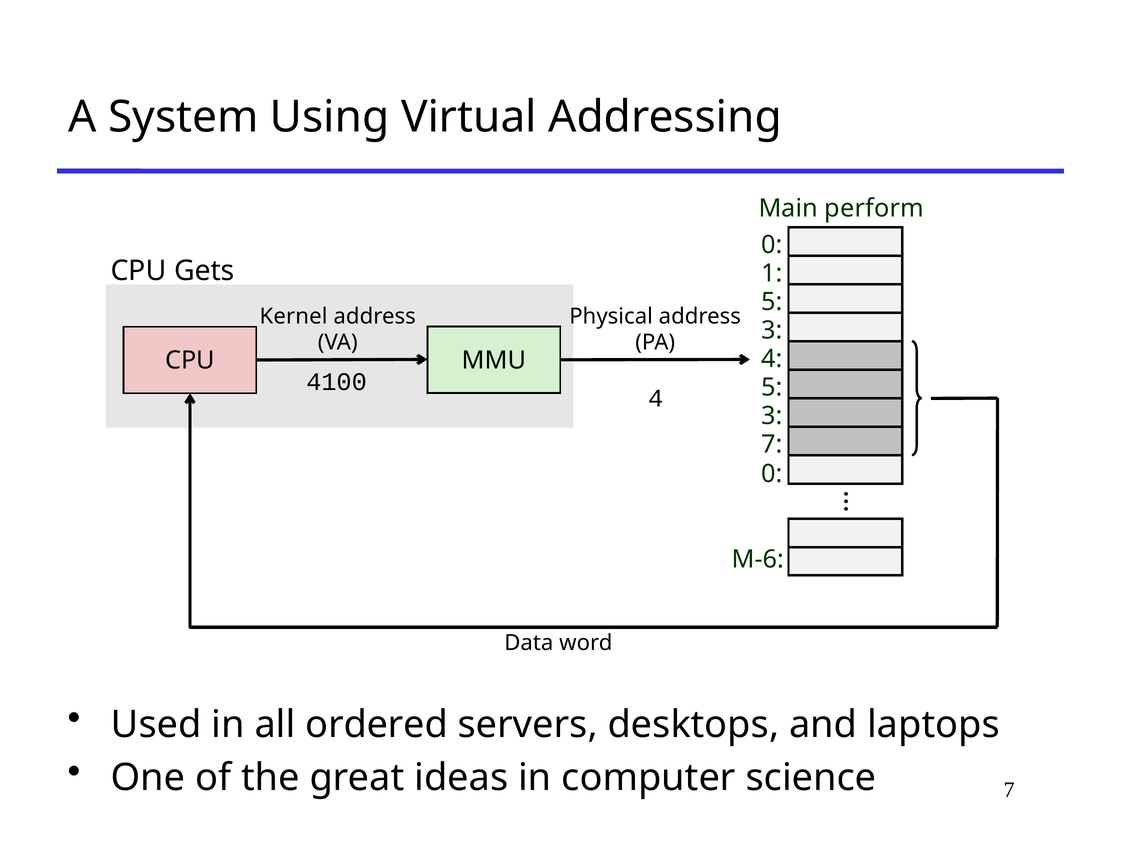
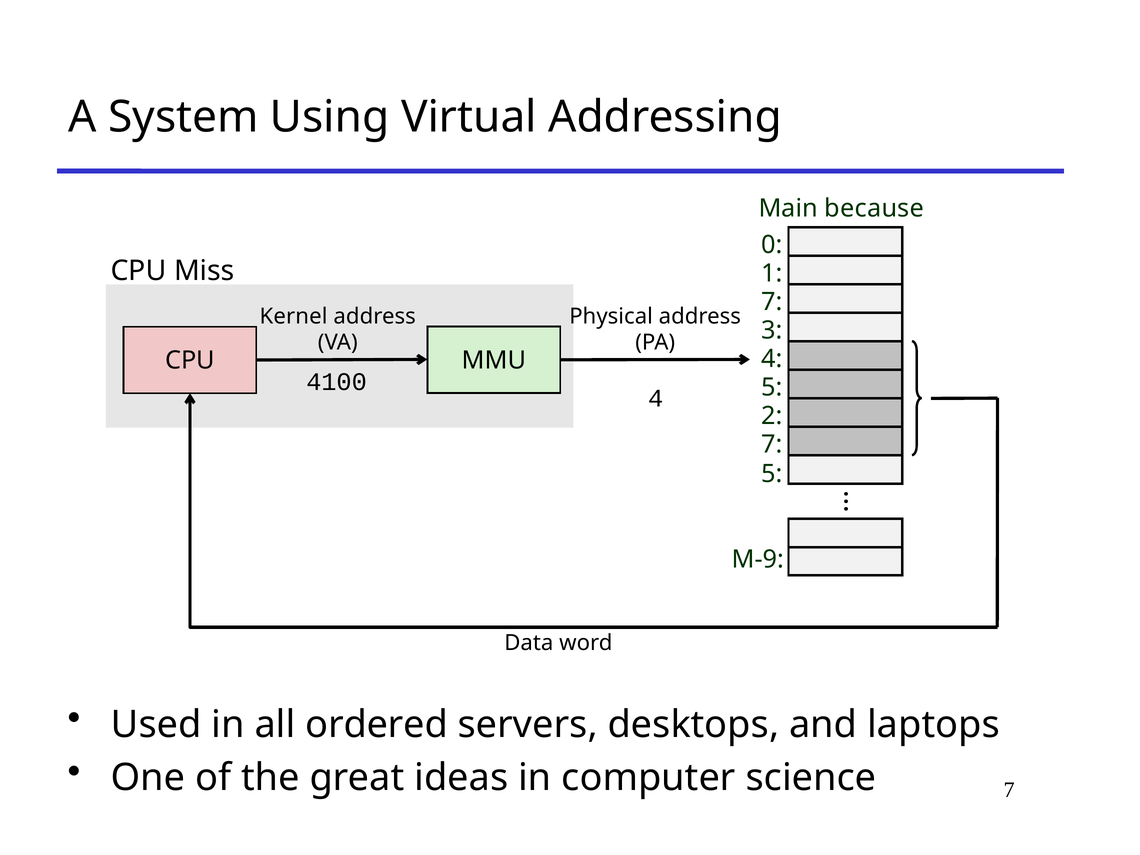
perform: perform -> because
Gets: Gets -> Miss
5 at (772, 302): 5 -> 7
3 at (772, 416): 3 -> 2
0 at (772, 474): 0 -> 5
M-6: M-6 -> M-9
